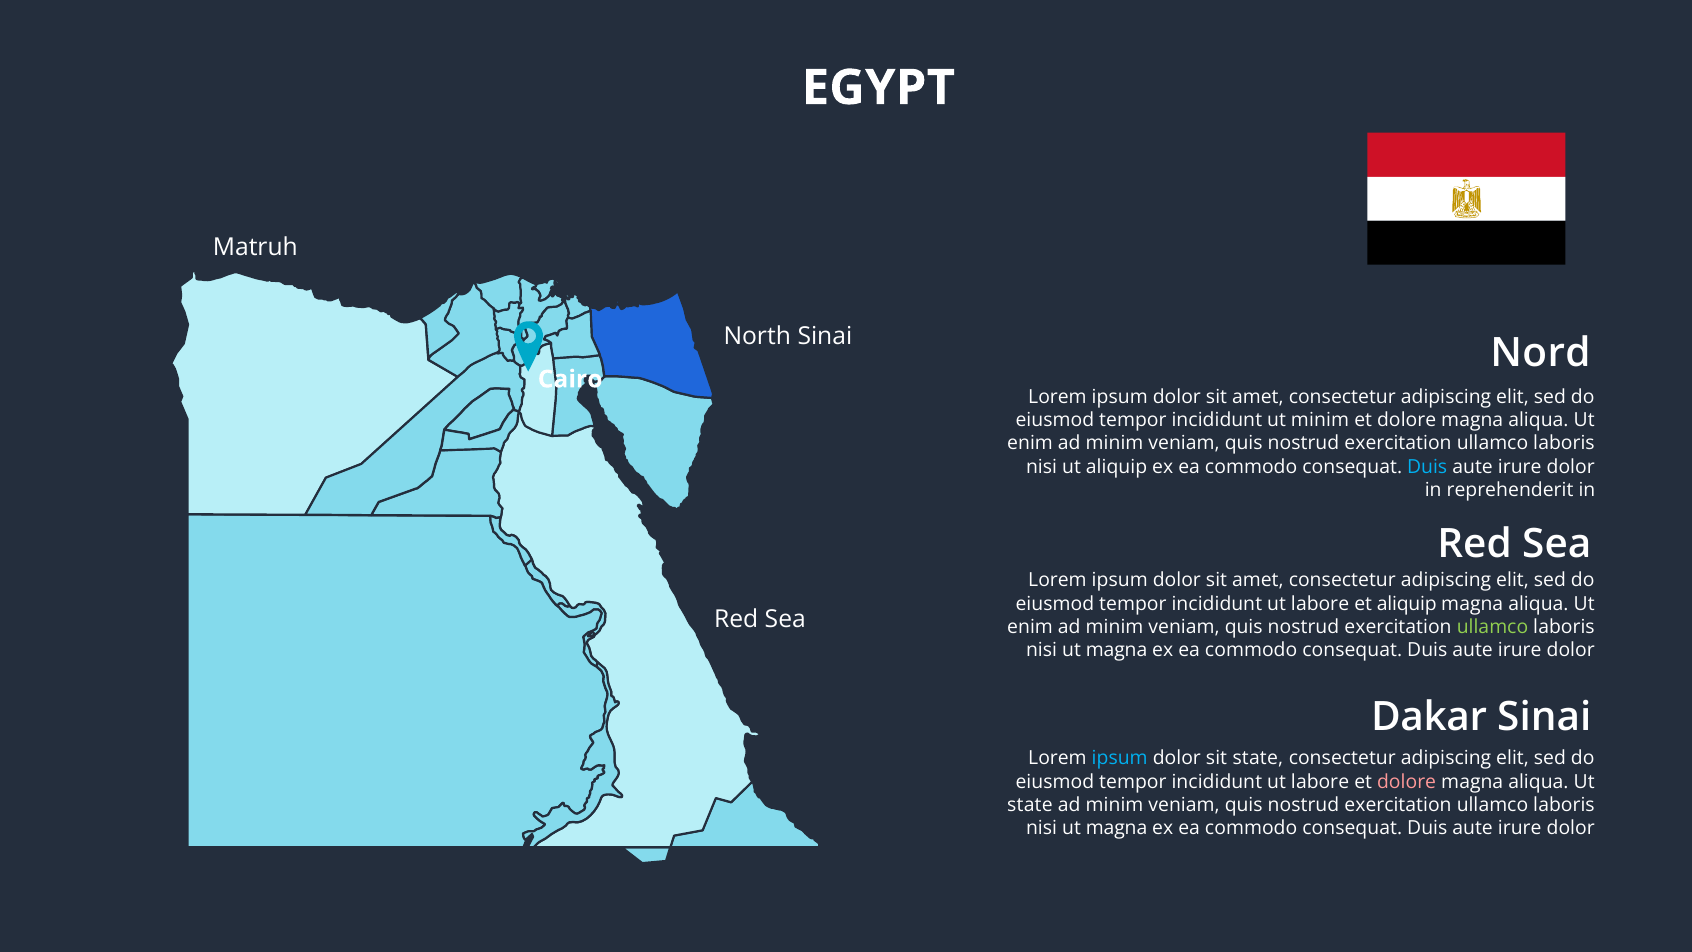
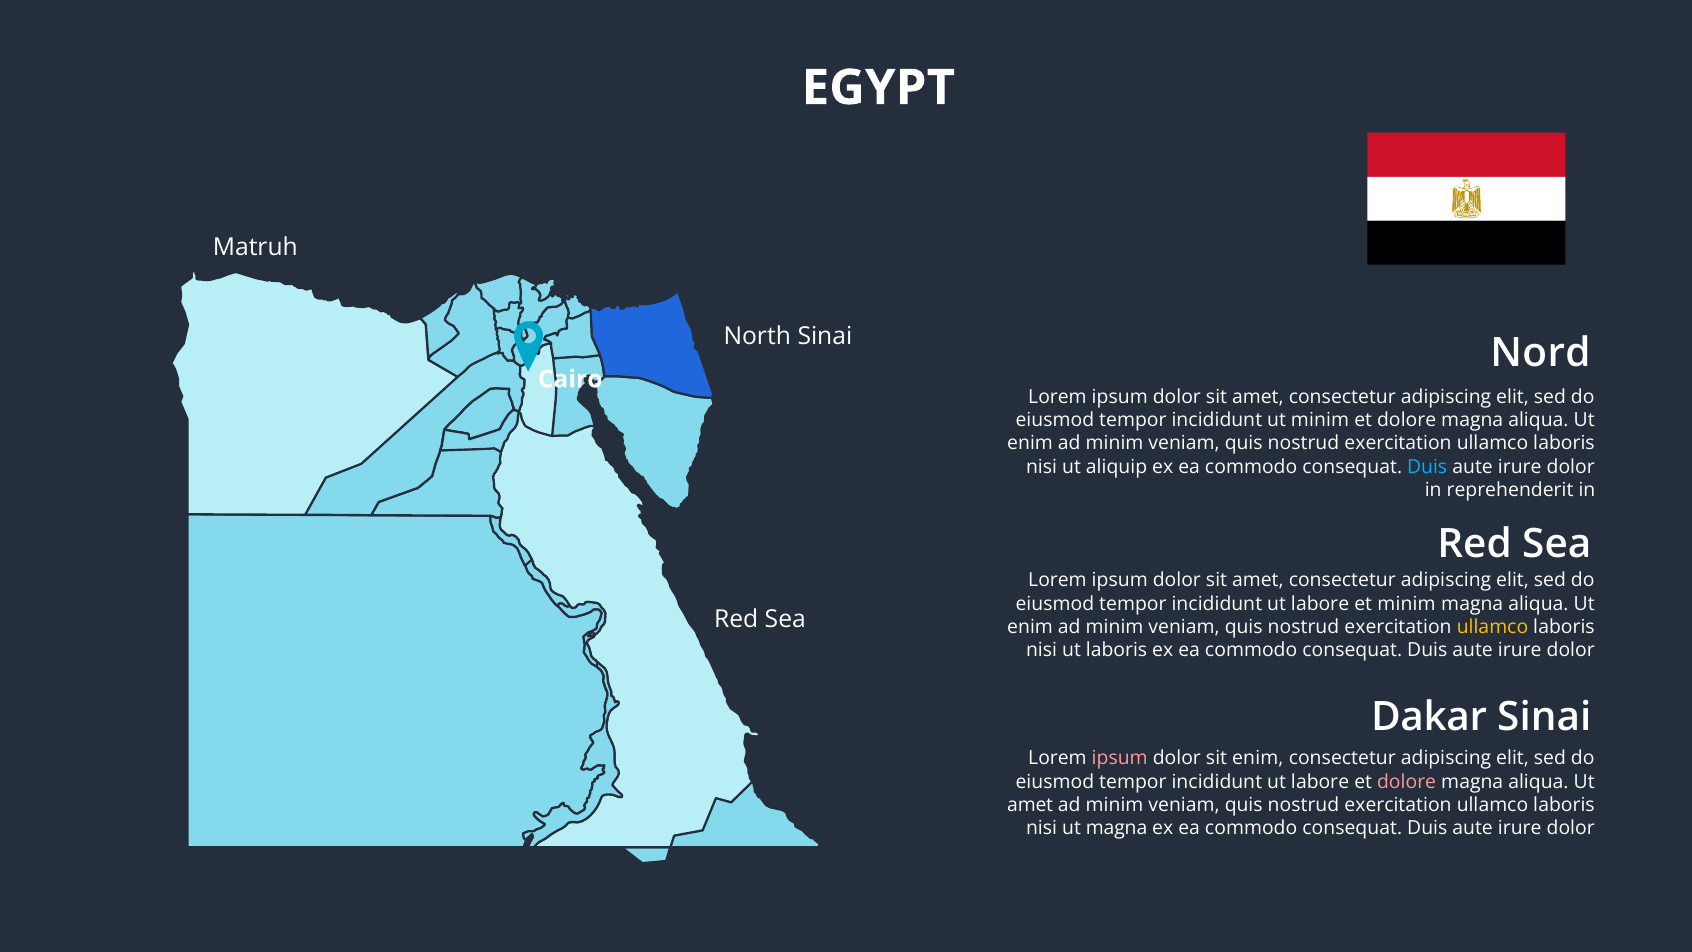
et aliquip: aliquip -> minim
ullamco at (1492, 627) colour: light green -> yellow
magna at (1117, 650): magna -> laboris
ipsum at (1120, 758) colour: light blue -> pink
sit state: state -> enim
state at (1030, 805): state -> amet
